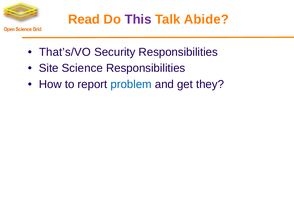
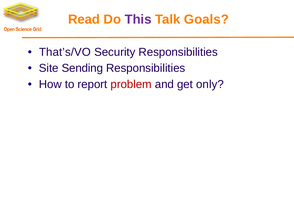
Abide: Abide -> Goals
Science: Science -> Sending
problem colour: blue -> red
they: they -> only
